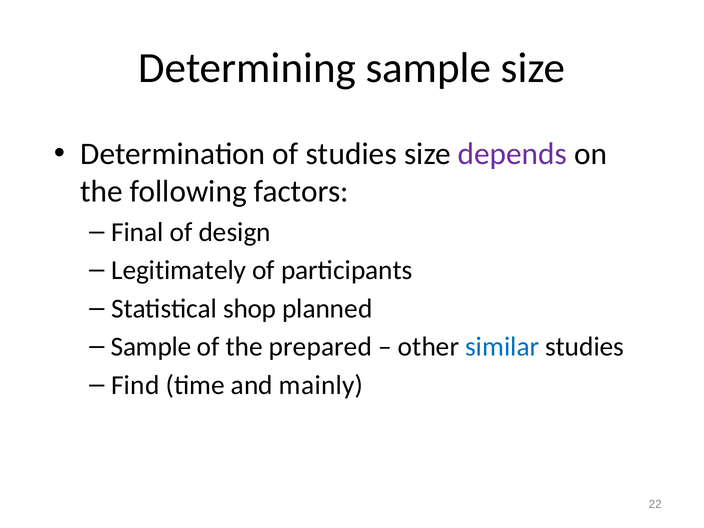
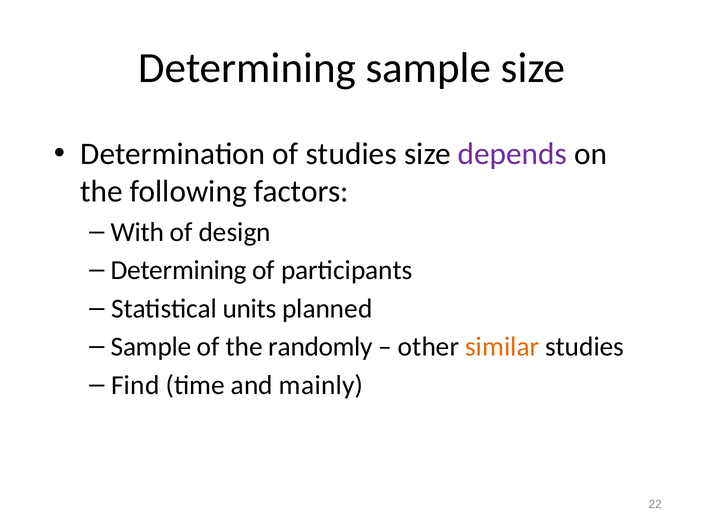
Final: Final -> With
Legitimately at (179, 270): Legitimately -> Determining
shop: shop -> units
prepared: prepared -> randomly
similar colour: blue -> orange
